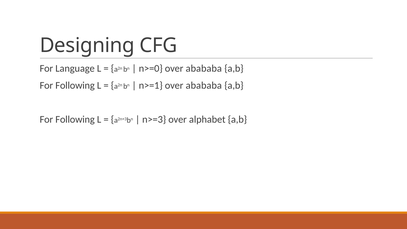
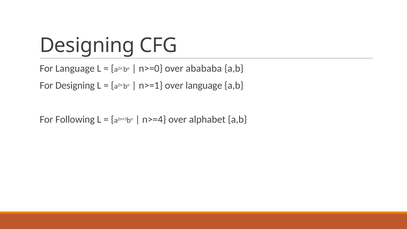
Following at (75, 85): Following -> Designing
n>=1 over abababa: abababa -> language
n>=3: n>=3 -> n>=4
